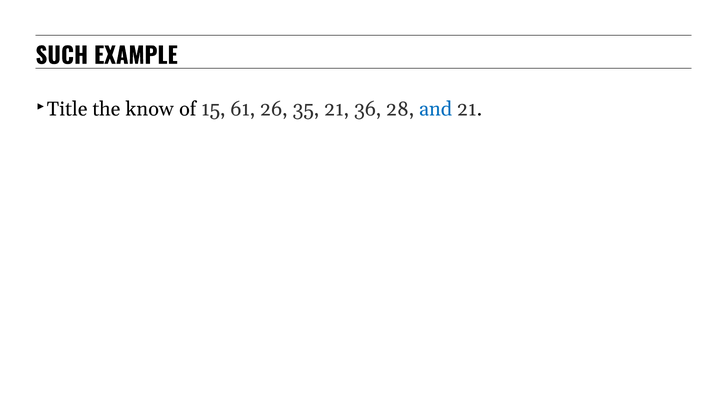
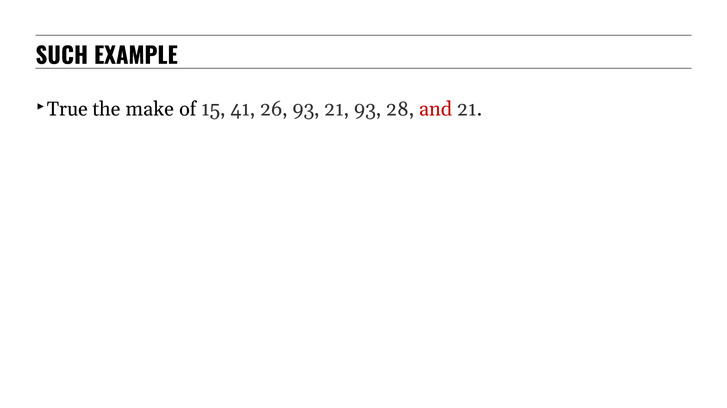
Title: Title -> True
know: know -> make
61: 61 -> 41
26 35: 35 -> 93
21 36: 36 -> 93
and colour: blue -> red
